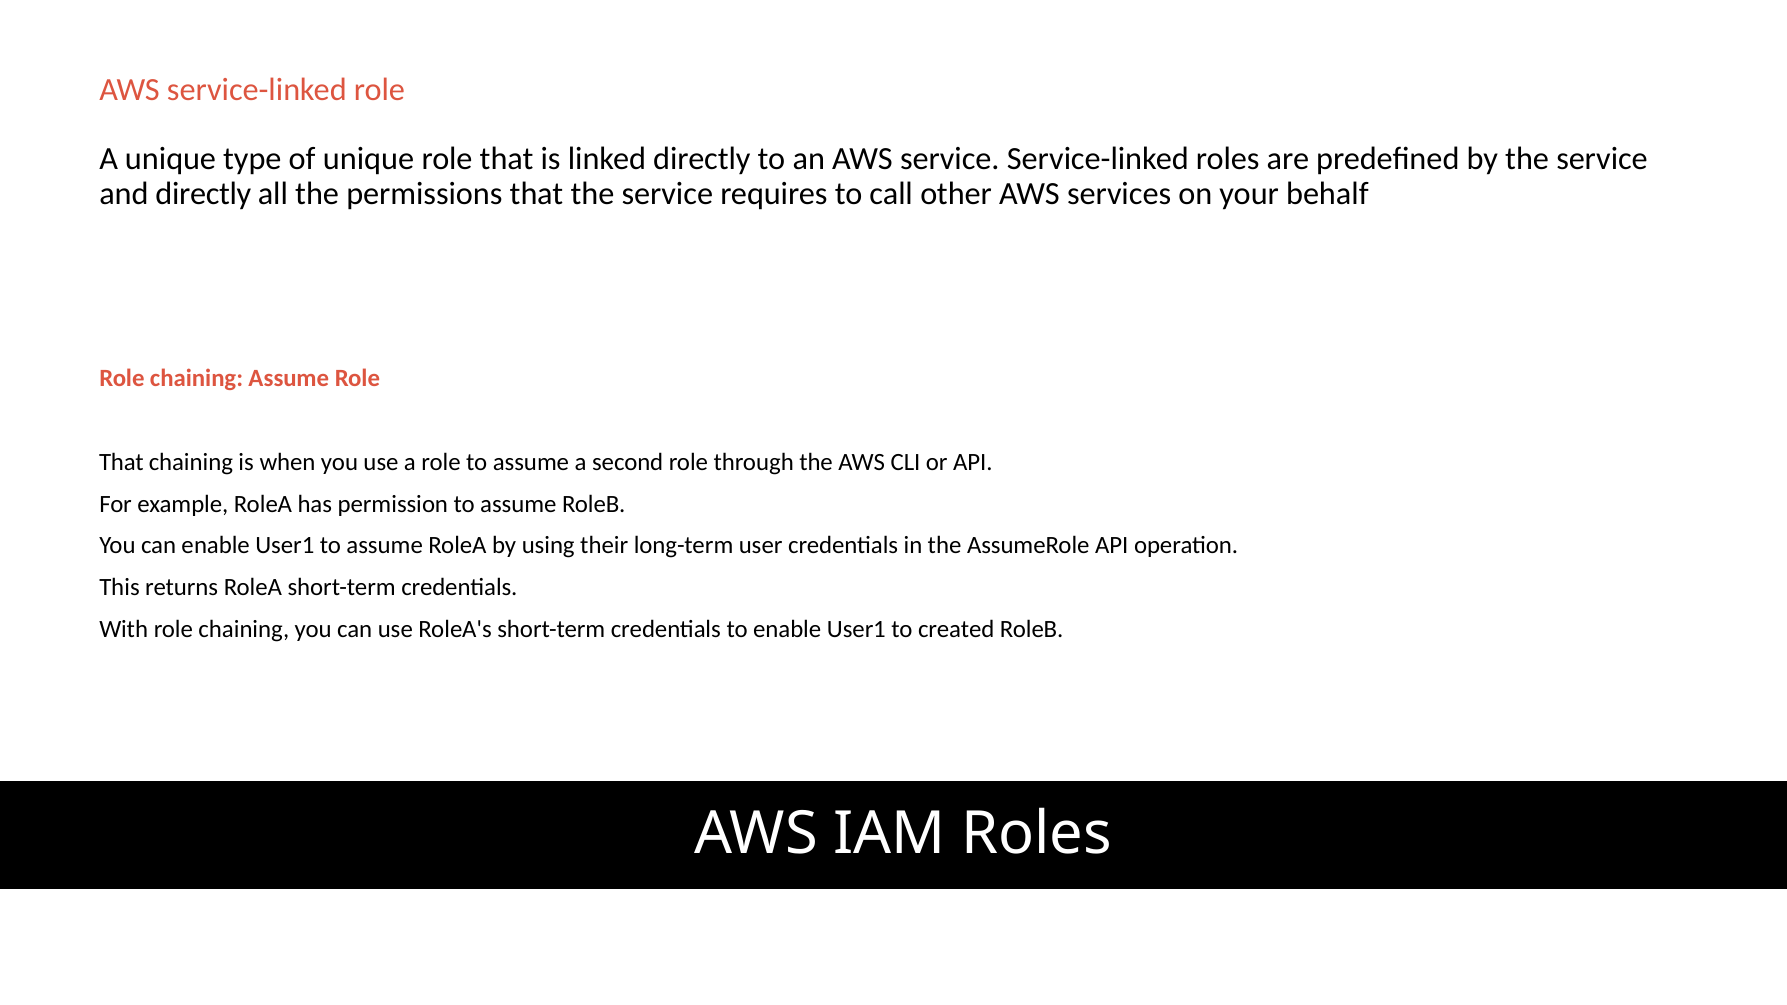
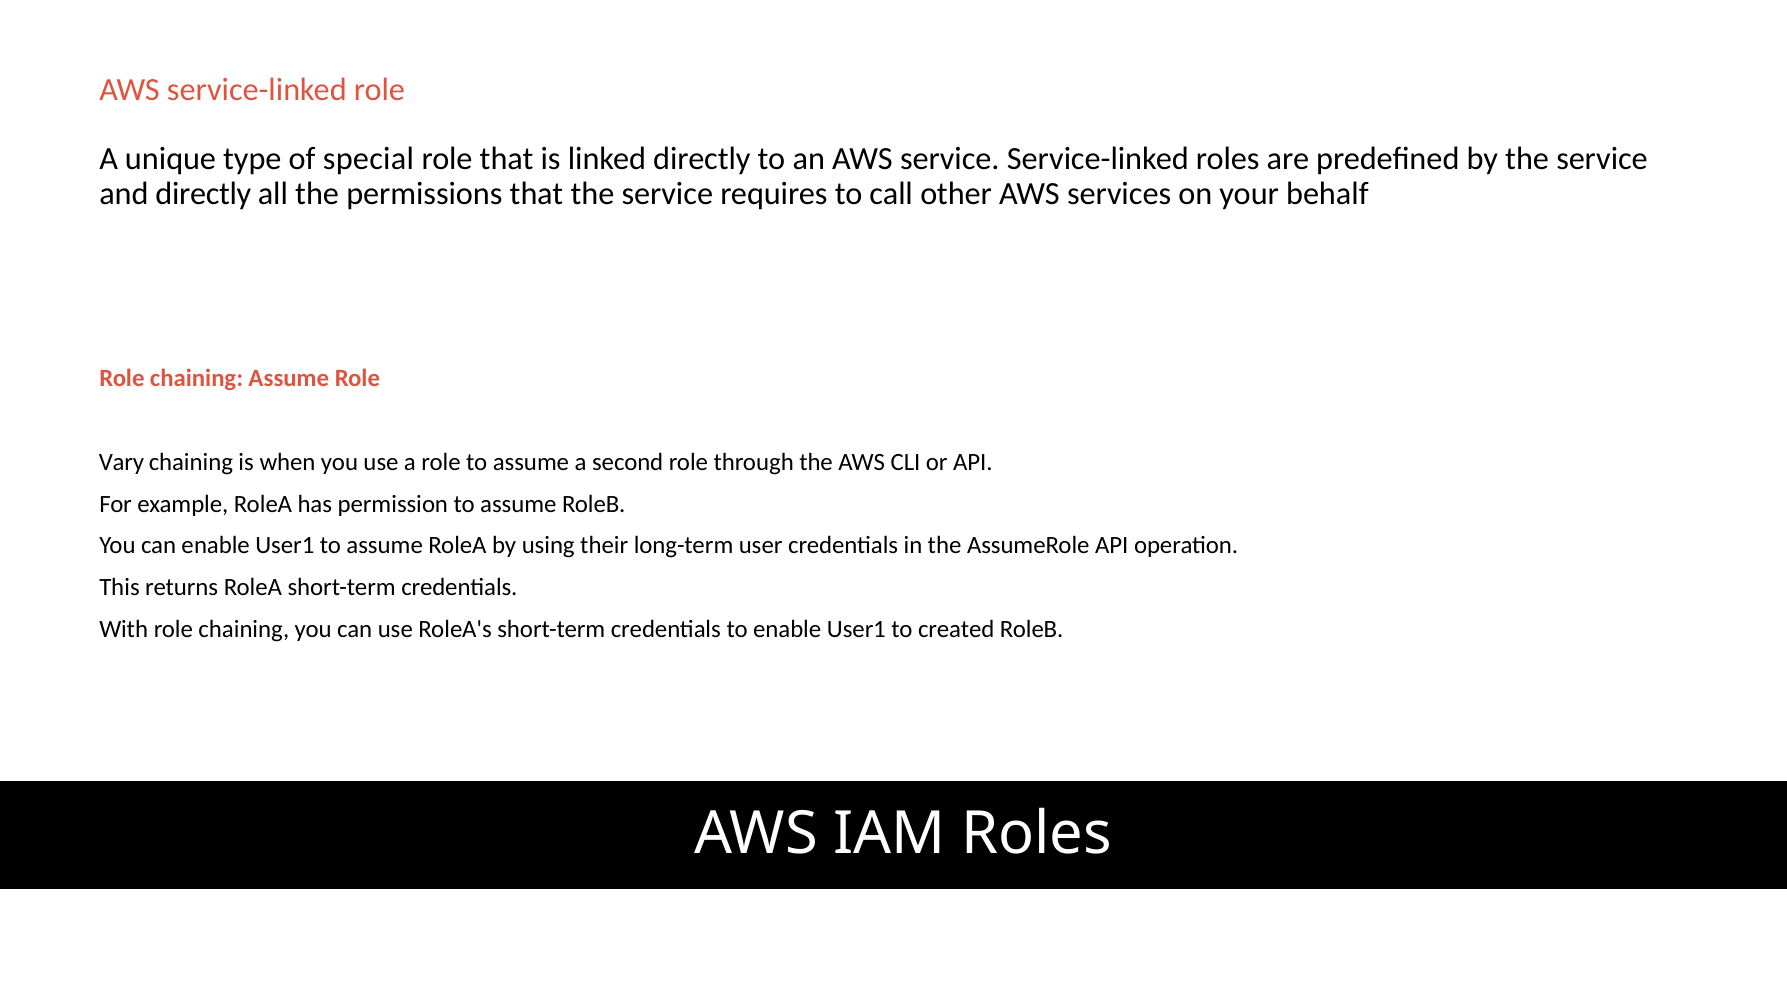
of unique: unique -> special
That at (121, 462): That -> Vary
